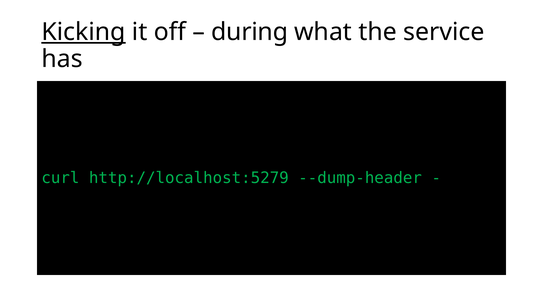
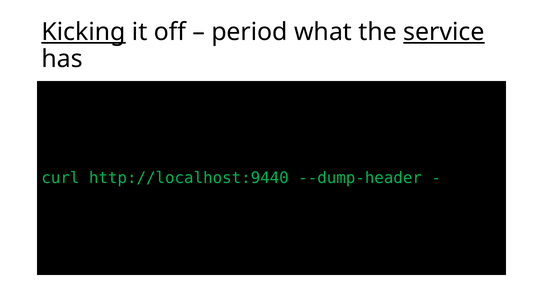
during: during -> period
service underline: none -> present
http://localhost:5279: http://localhost:5279 -> http://localhost:9440
